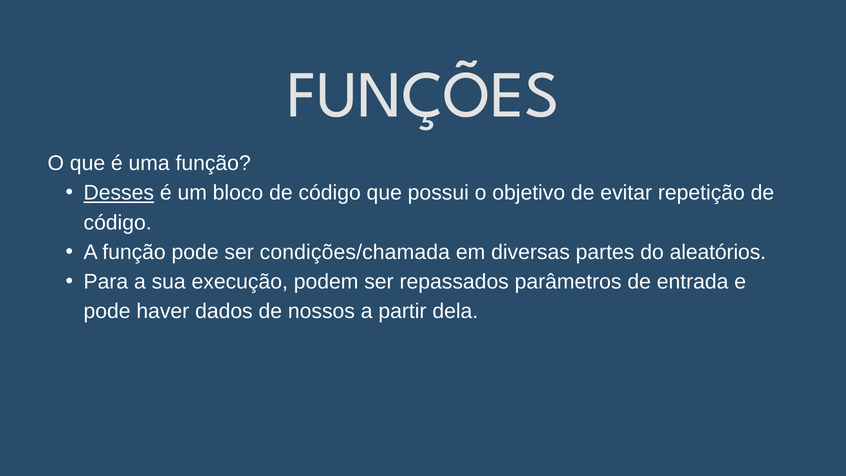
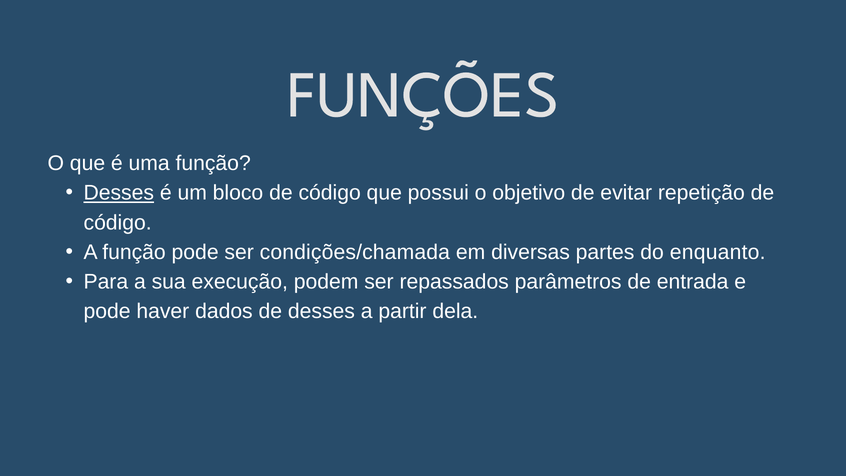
aleatórios: aleatórios -> enquanto
de nossos: nossos -> desses
